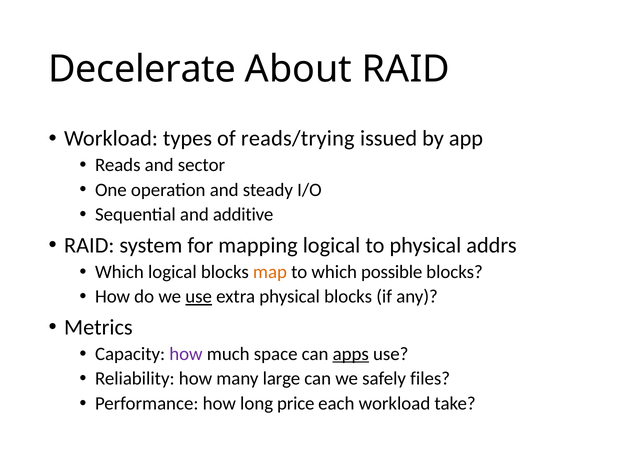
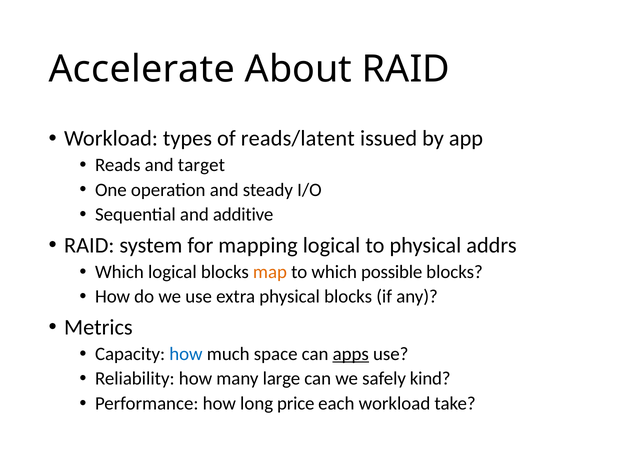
Decelerate: Decelerate -> Accelerate
reads/trying: reads/trying -> reads/latent
sector: sector -> target
use at (199, 296) underline: present -> none
how at (186, 354) colour: purple -> blue
files: files -> kind
